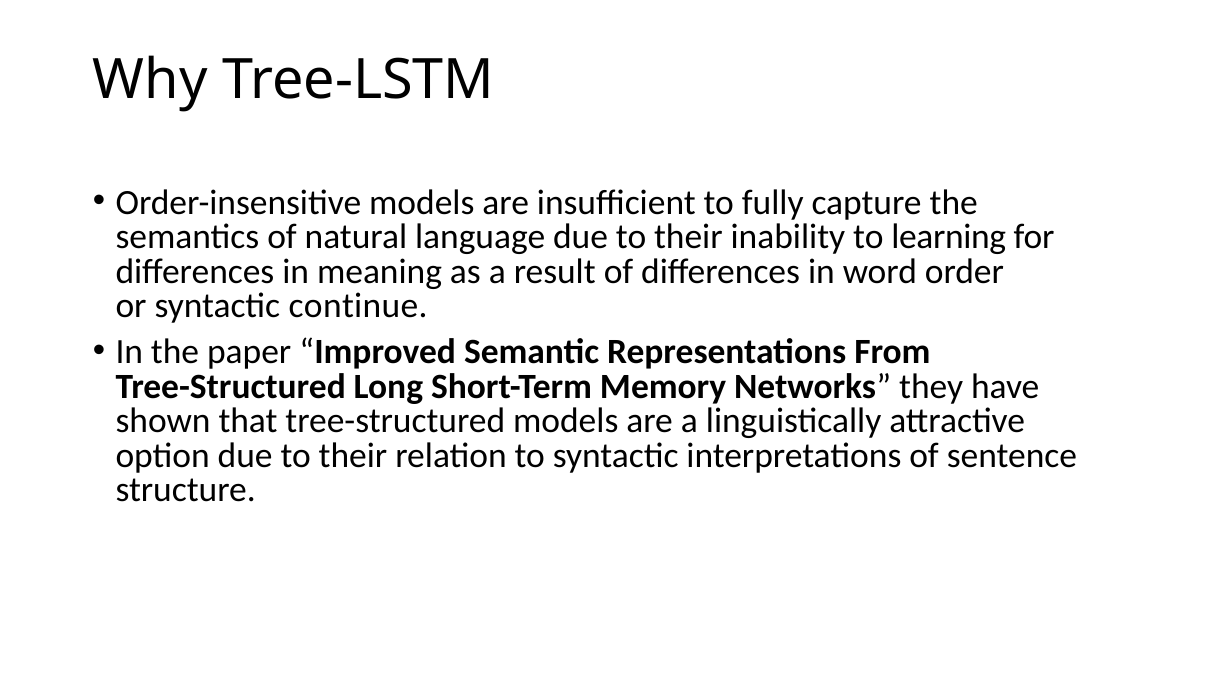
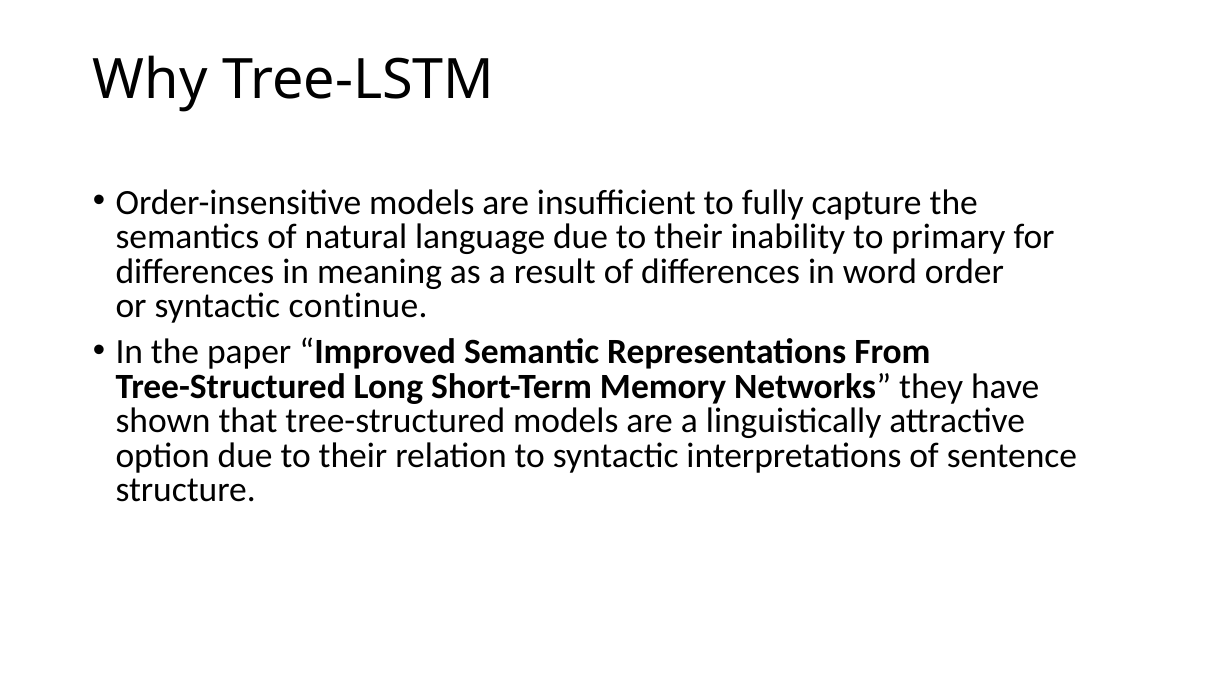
learning: learning -> primary
